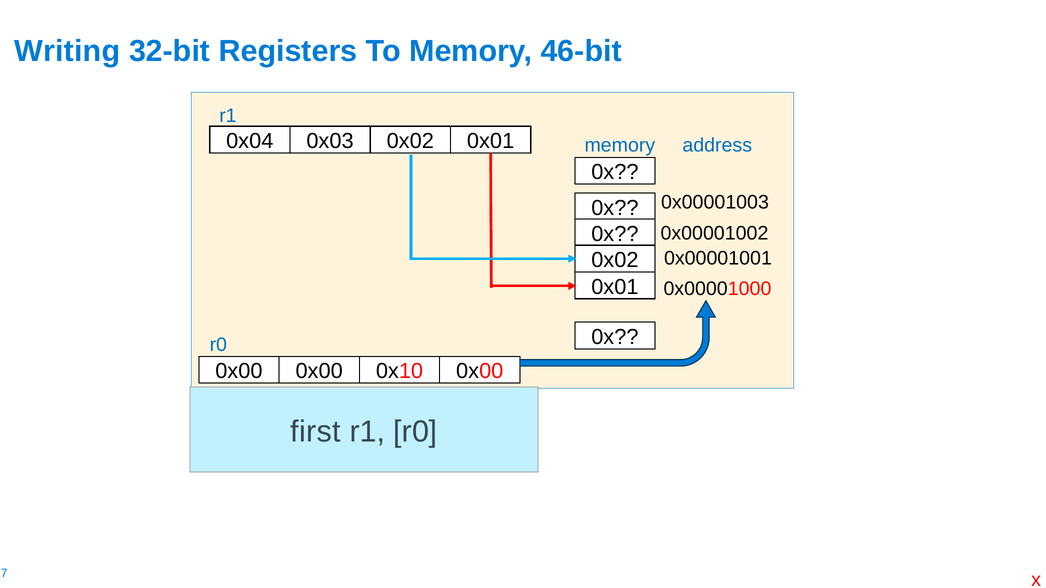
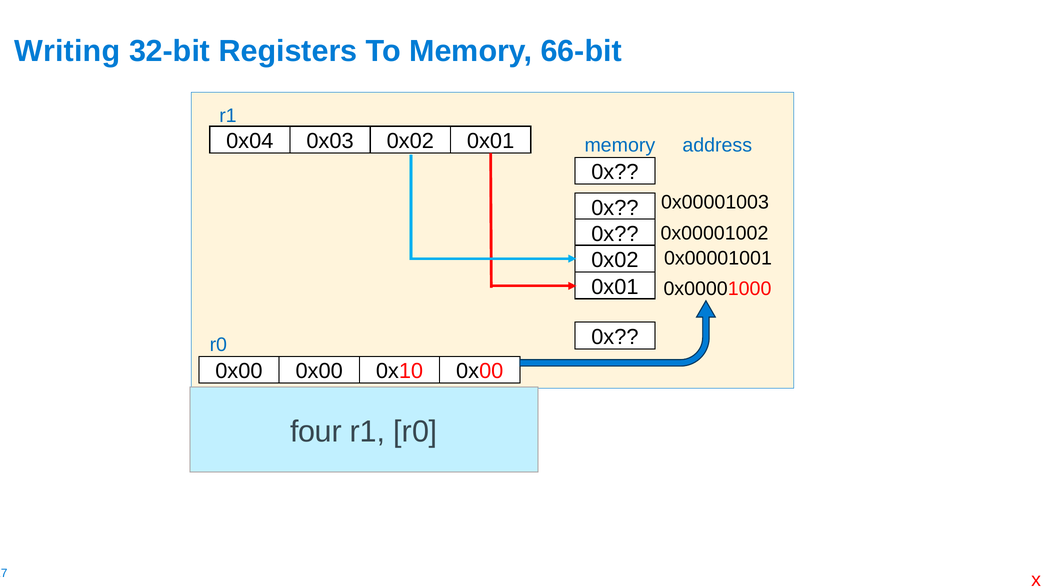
46-bit: 46-bit -> 66-bit
first: first -> four
